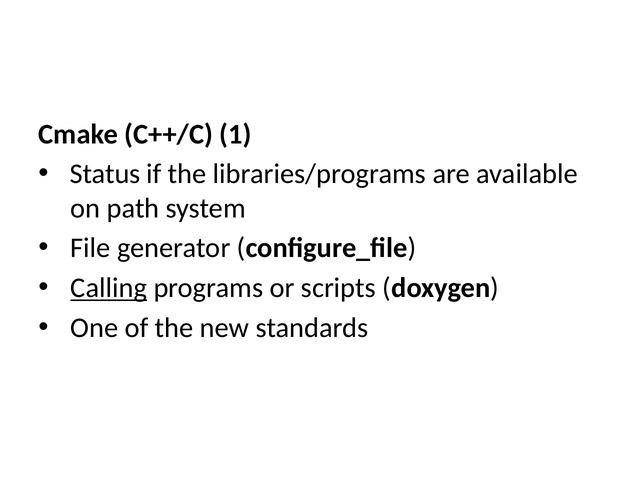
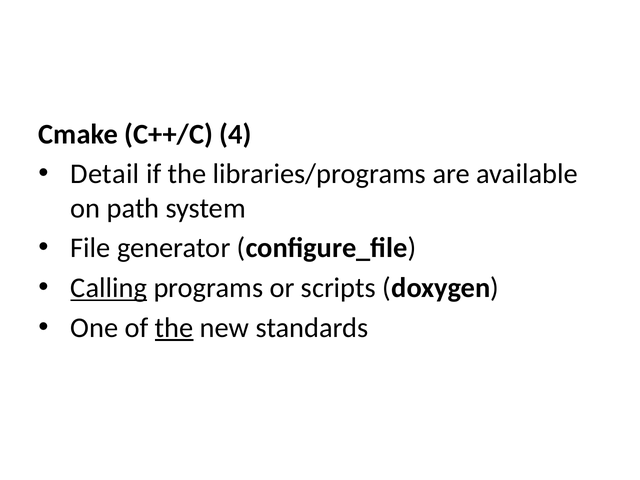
1: 1 -> 4
Status: Status -> Detail
the at (174, 328) underline: none -> present
